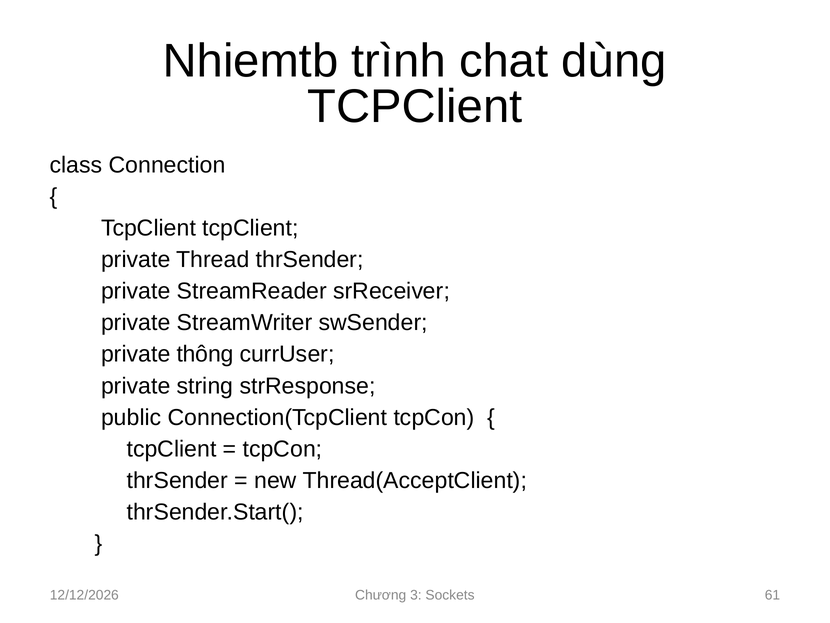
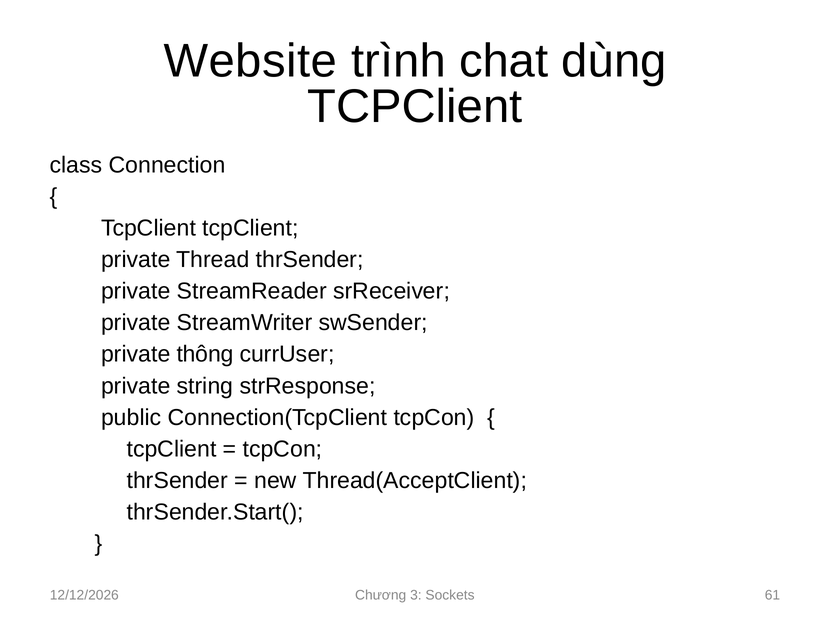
Nhiemtb: Nhiemtb -> Website
